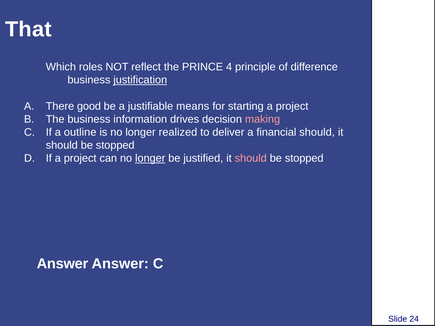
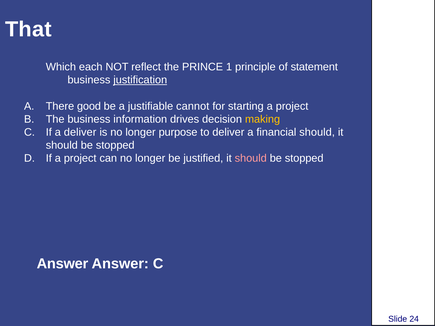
roles: roles -> each
4: 4 -> 1
difference: difference -> statement
means: means -> cannot
making colour: pink -> yellow
a outline: outline -> deliver
realized: realized -> purpose
longer at (150, 158) underline: present -> none
